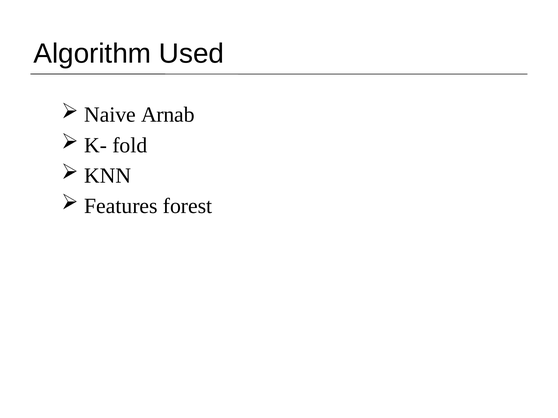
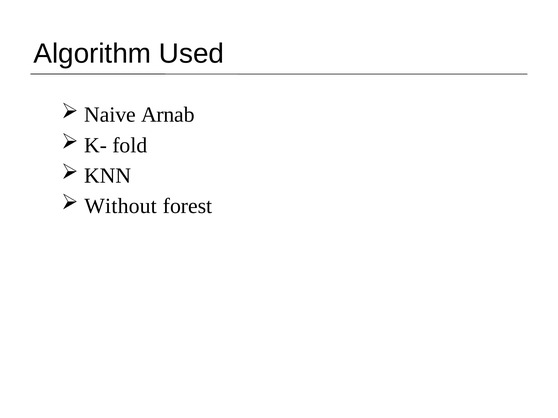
Features: Features -> Without
